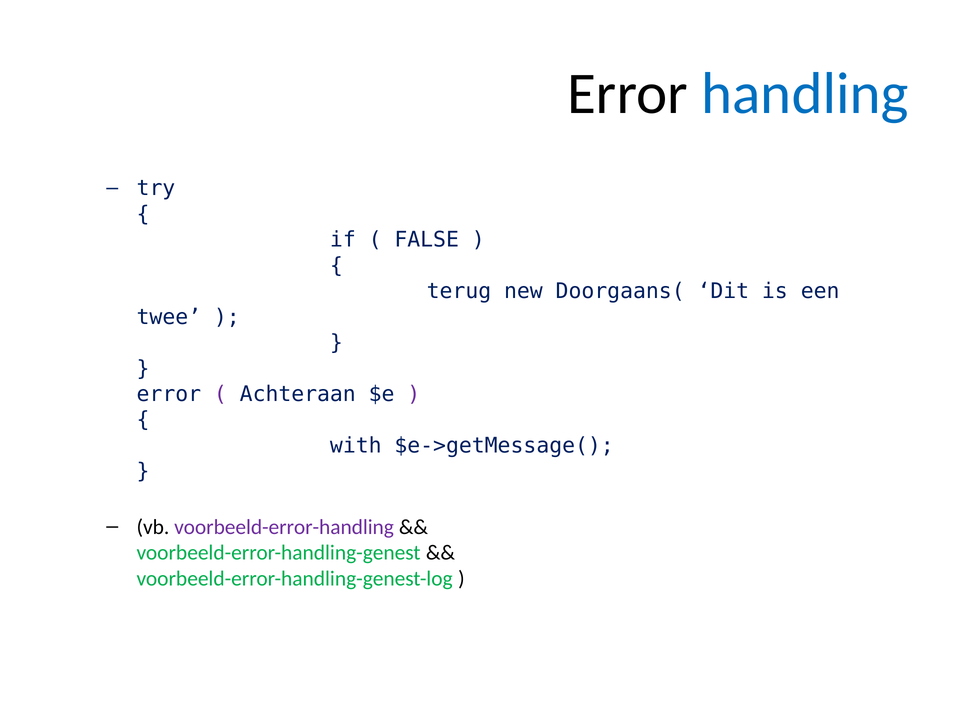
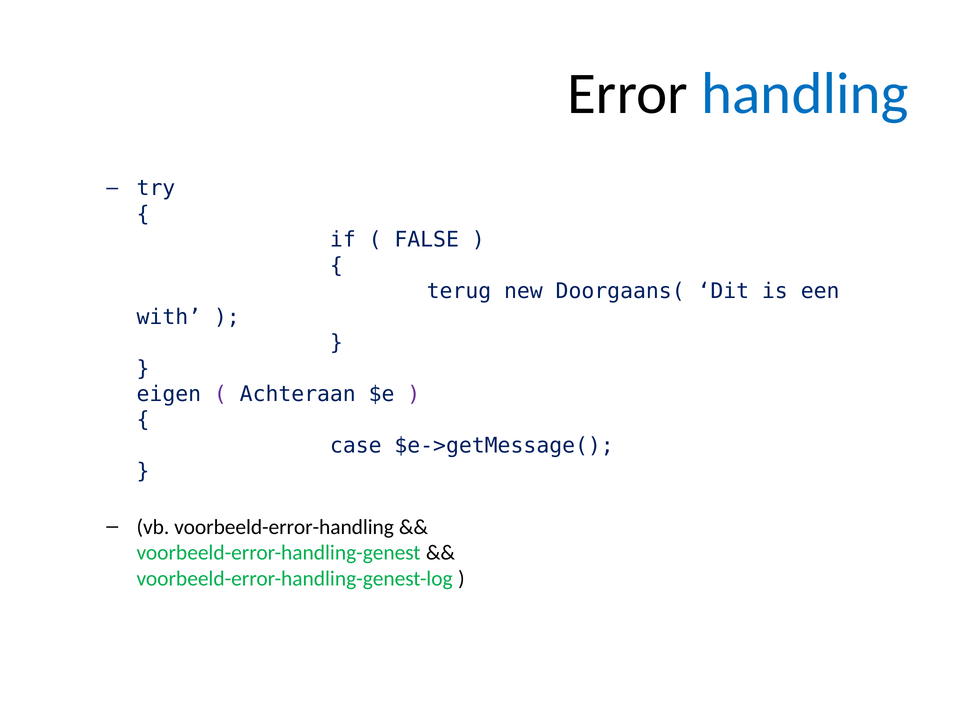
twee: twee -> with
error at (169, 394): error -> eigen
with: with -> case
voorbeeld-error-handling colour: purple -> black
